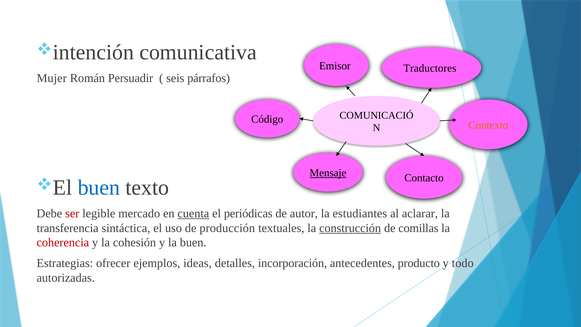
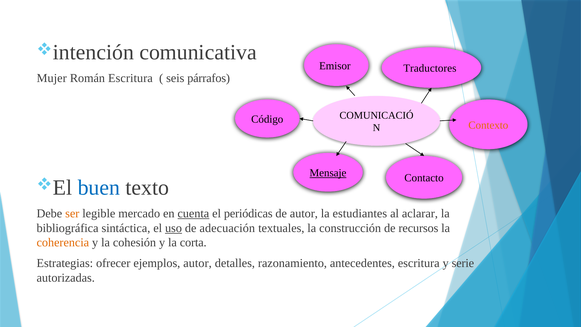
Román Persuadir: Persuadir -> Escritura
ser colour: red -> orange
transferencia: transferencia -> bibliográfica
uso underline: none -> present
producción: producción -> adecuación
construcción underline: present -> none
comillas: comillas -> recursos
coherencia colour: red -> orange
la buen: buen -> corta
ejemplos ideas: ideas -> autor
incorporación: incorporación -> razonamiento
antecedentes producto: producto -> escritura
todo: todo -> serie
